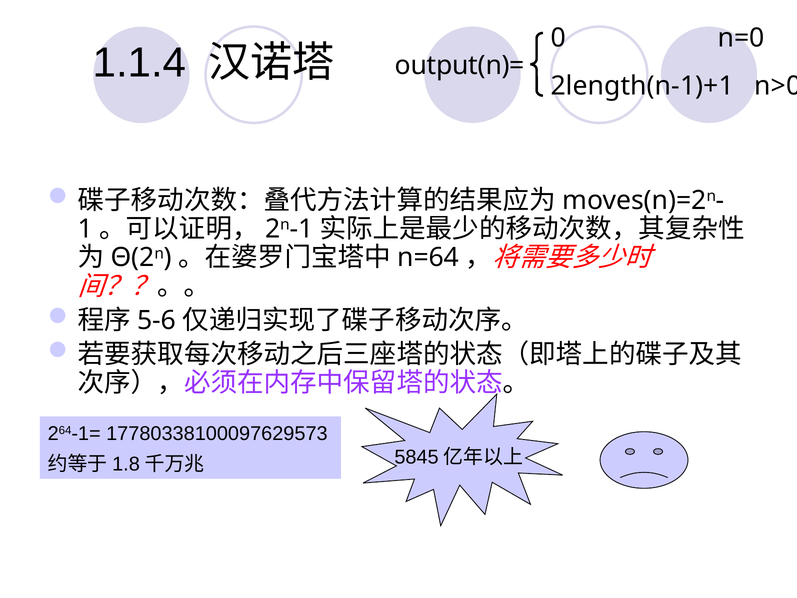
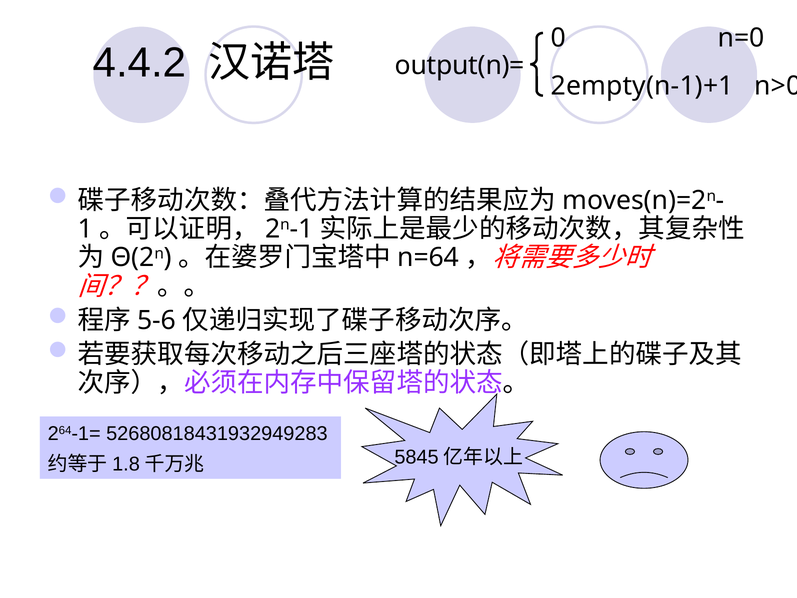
1.1.4: 1.1.4 -> 4.4.2
2length(n-1)+1: 2length(n-1)+1 -> 2empty(n-1)+1
17780338100097629573: 17780338100097629573 -> 52680818431932949283
